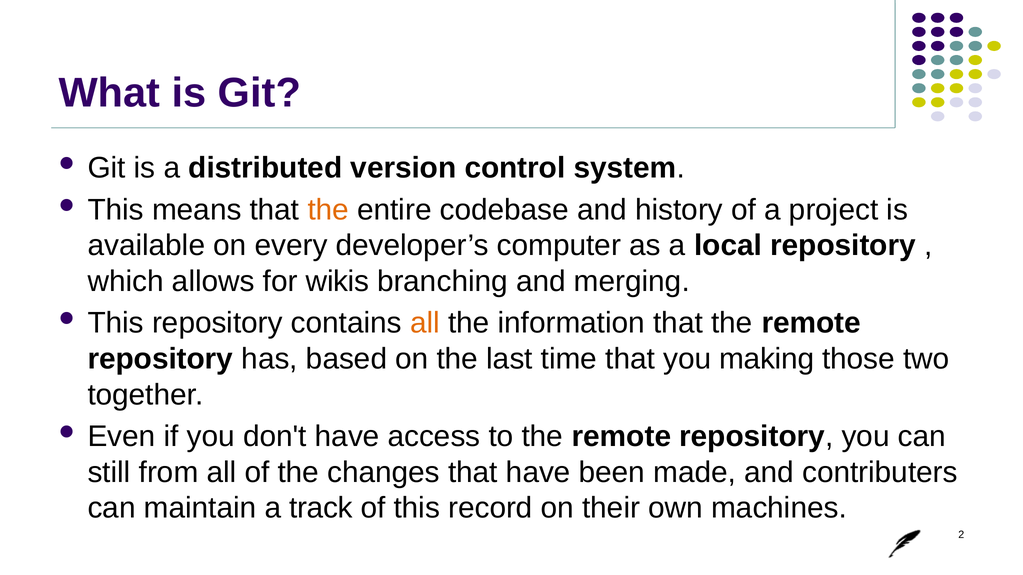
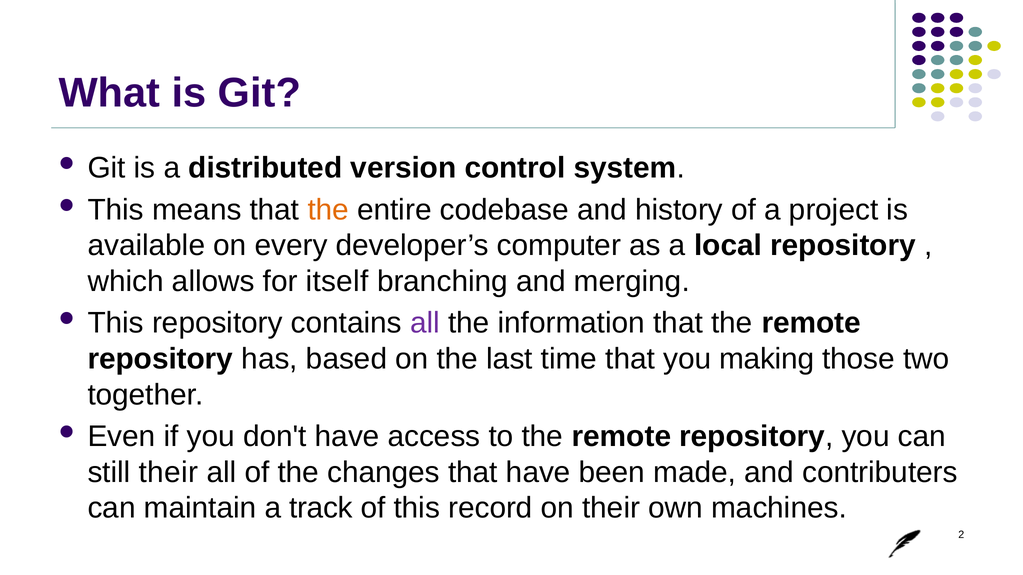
wikis: wikis -> itself
all at (425, 323) colour: orange -> purple
still from: from -> their
